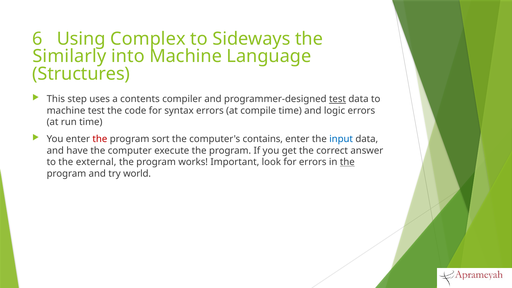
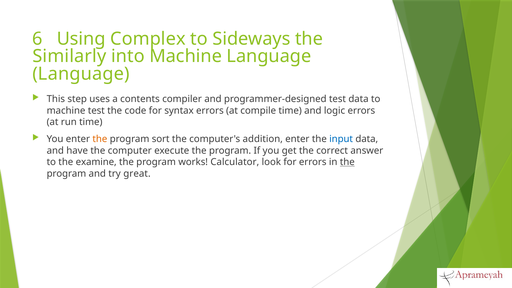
Structures at (81, 74): Structures -> Language
test at (337, 99) underline: present -> none
the at (100, 139) colour: red -> orange
contains: contains -> addition
external: external -> examine
Important: Important -> Calculator
world: world -> great
